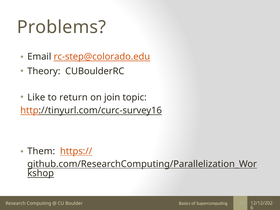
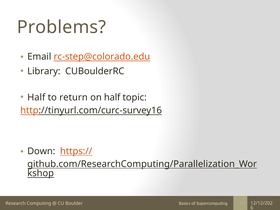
Theory: Theory -> Library
Like at (36, 97): Like -> Half
on join: join -> half
Them: Them -> Down
